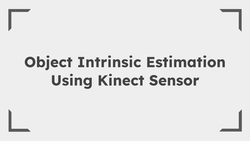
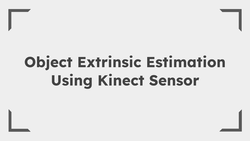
Intrinsic: Intrinsic -> Extrinsic
